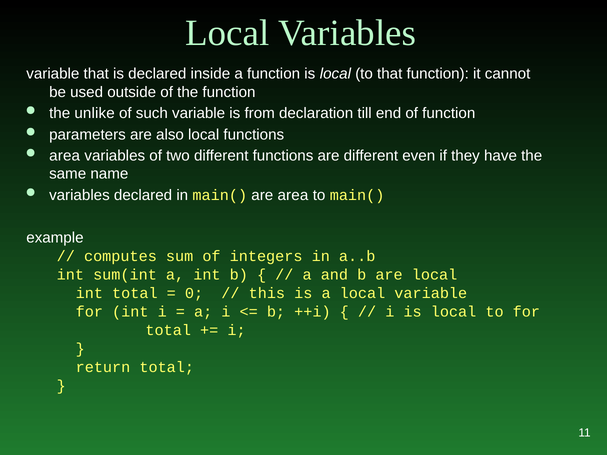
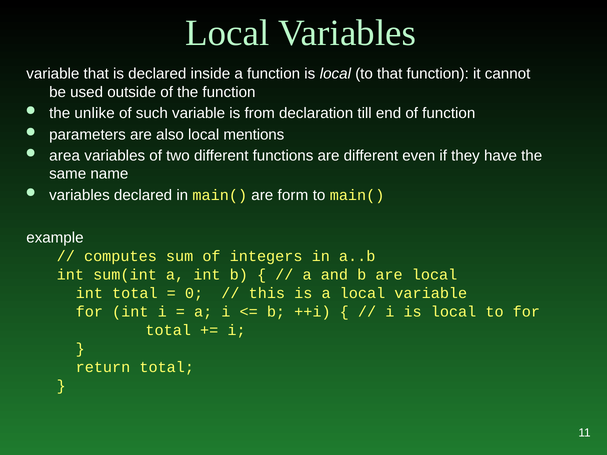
local functions: functions -> mentions
are area: area -> form
